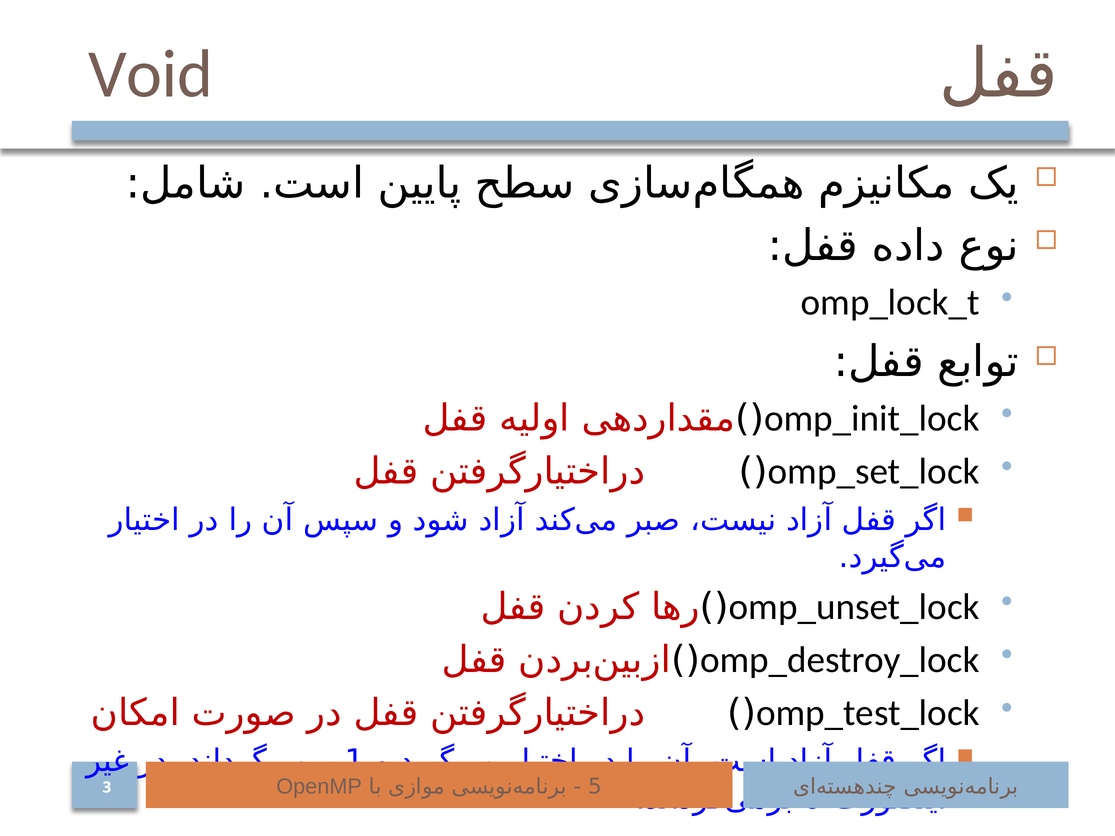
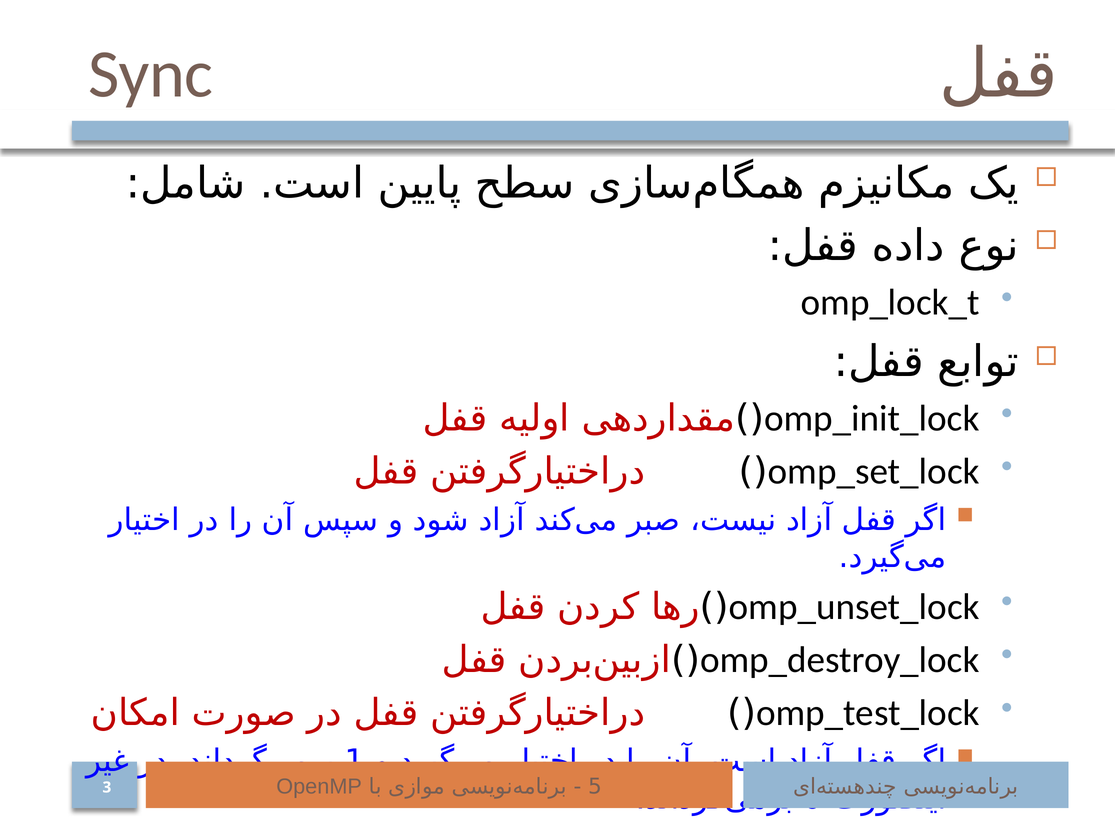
Void: Void -> Sync
